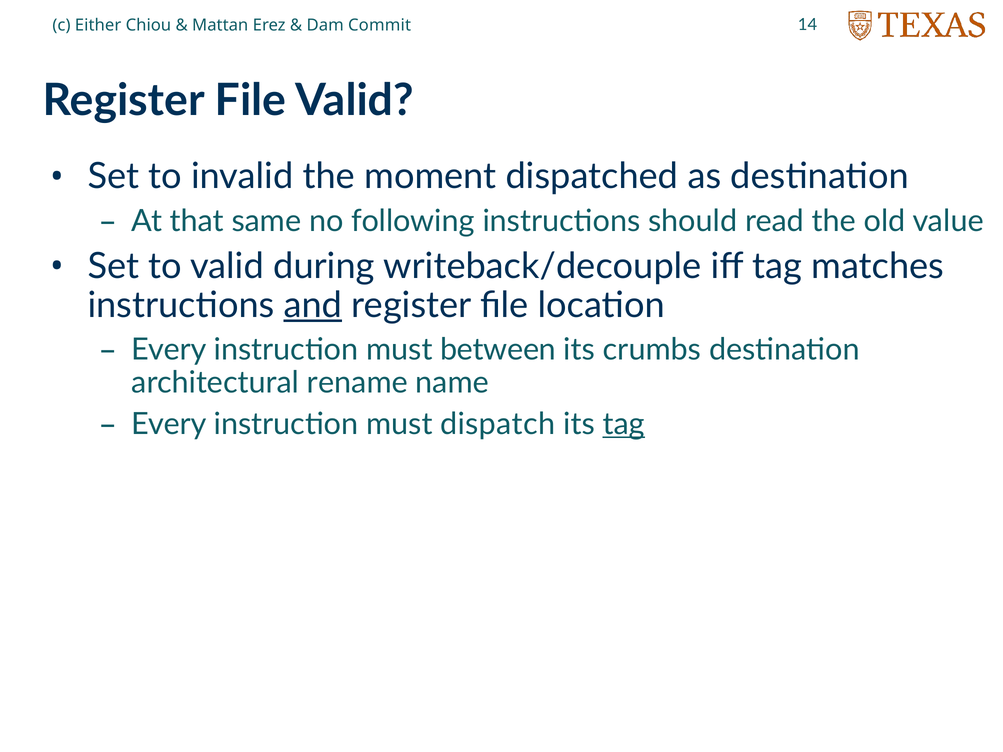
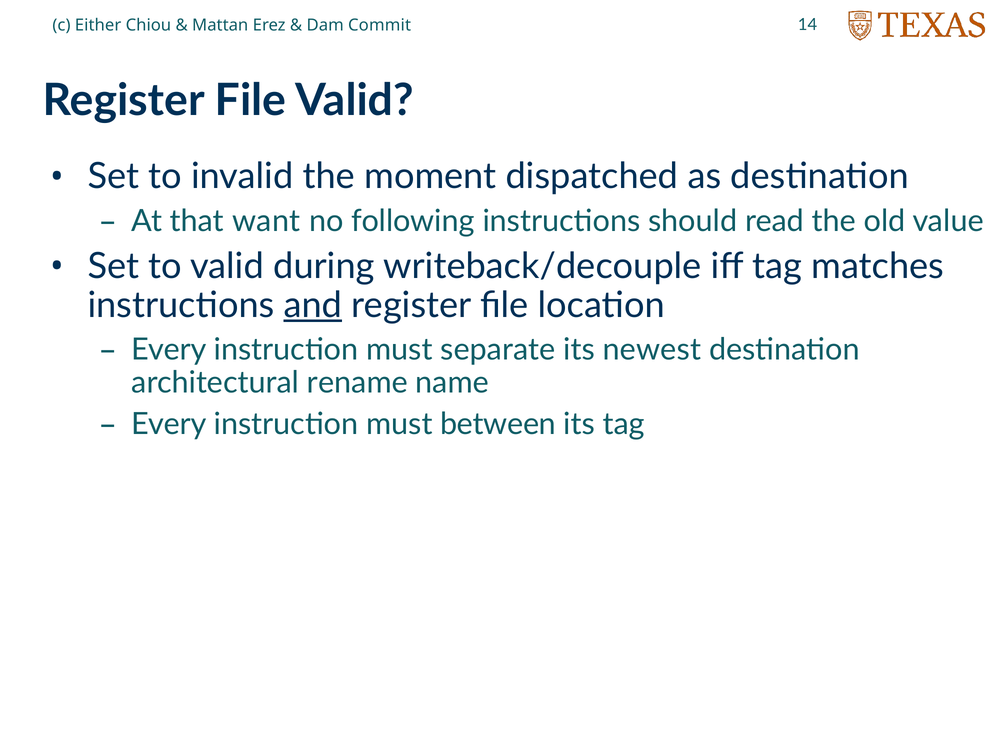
same: same -> want
between: between -> separate
crumbs: crumbs -> newest
dispatch: dispatch -> between
tag at (624, 424) underline: present -> none
